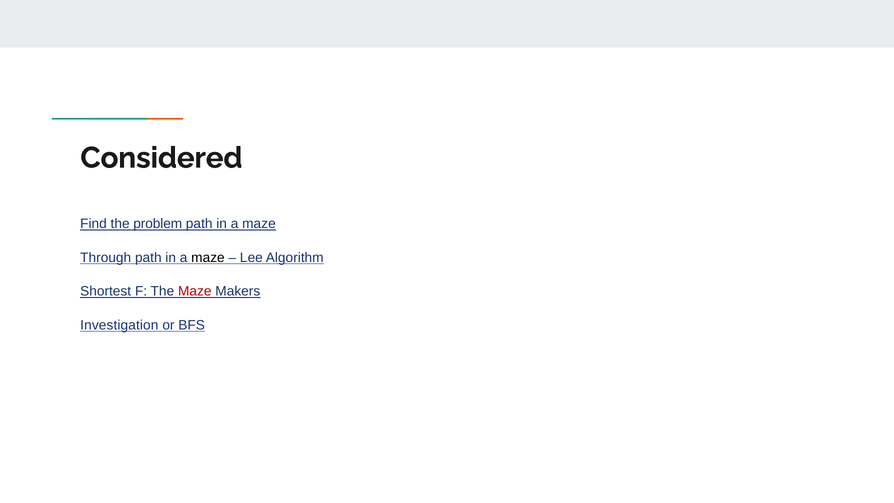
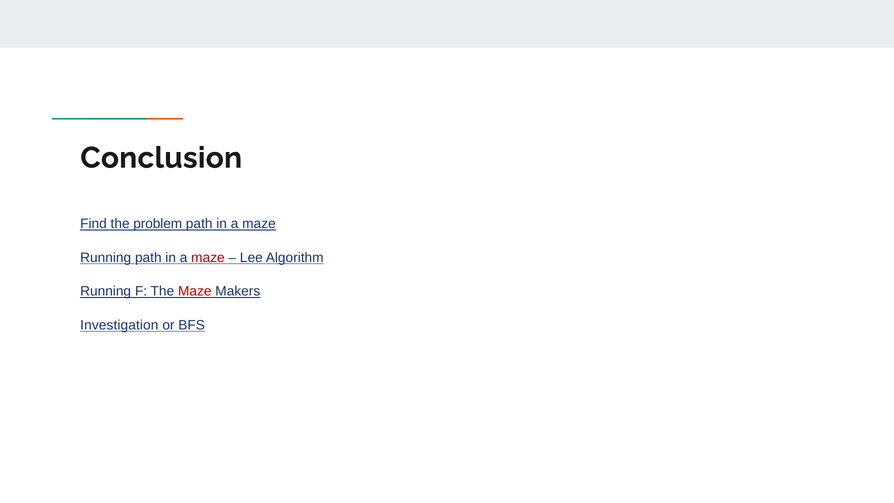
Considered: Considered -> Conclusion
Through at (106, 258): Through -> Running
maze at (208, 258) colour: black -> red
Shortest at (106, 291): Shortest -> Running
